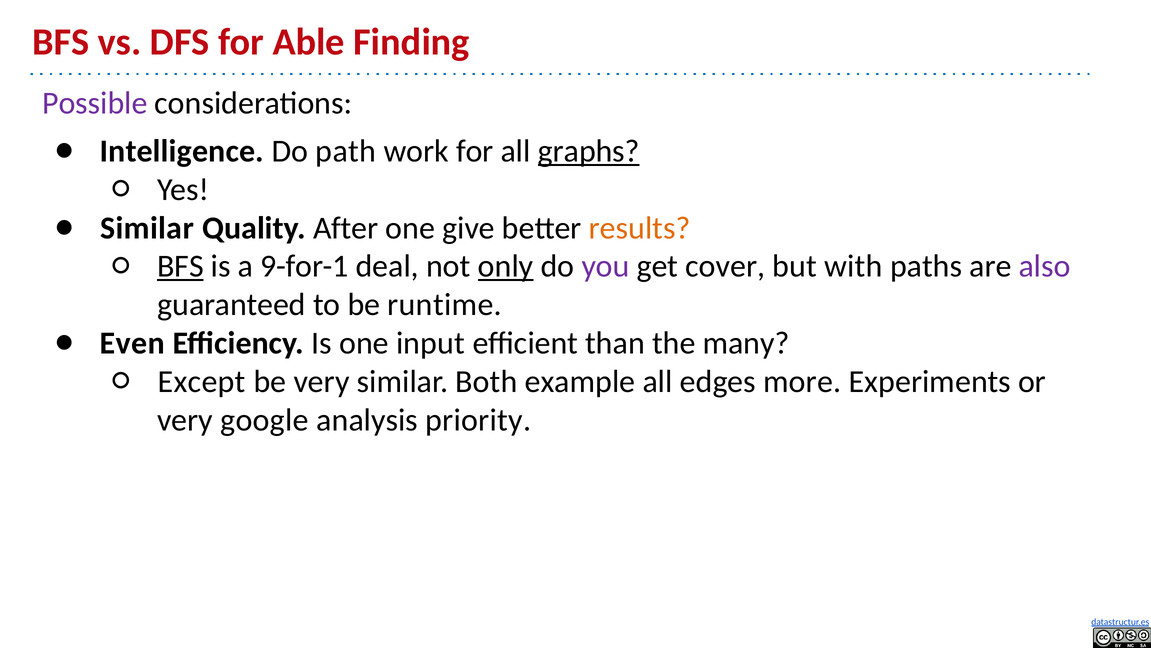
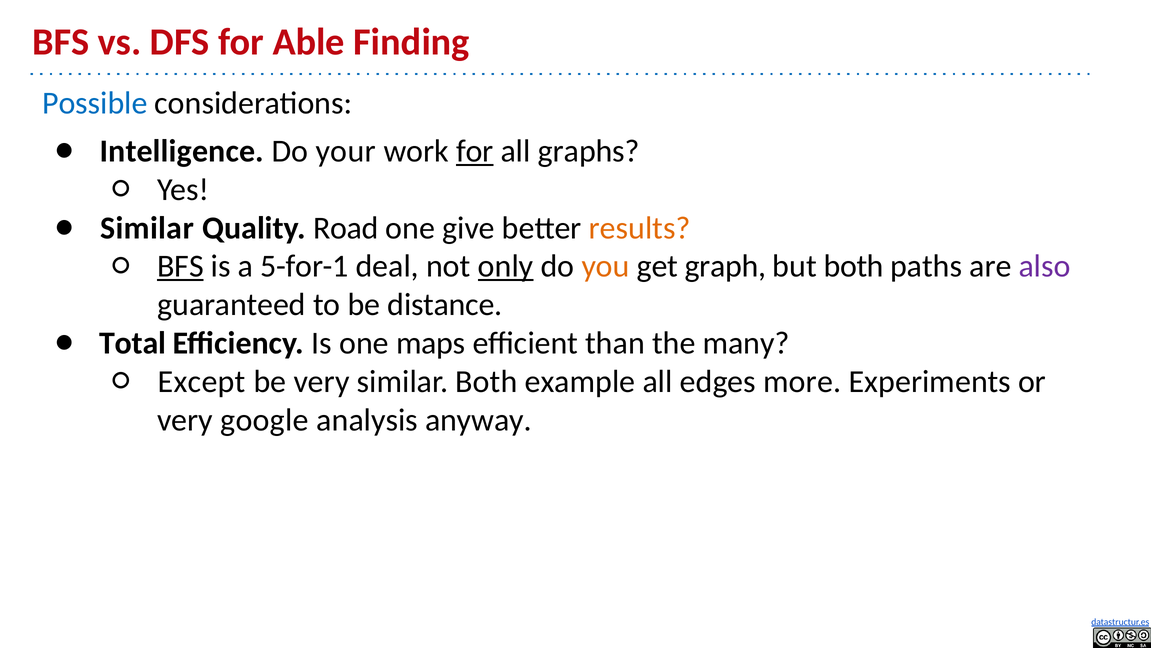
Possible colour: purple -> blue
path: path -> your
for at (475, 151) underline: none -> present
graphs underline: present -> none
After: After -> Road
9-for-1: 9-for-1 -> 5-for-1
you colour: purple -> orange
cover: cover -> graph
but with: with -> both
runtime: runtime -> distance
Even: Even -> Total
input: input -> maps
priority: priority -> anyway
